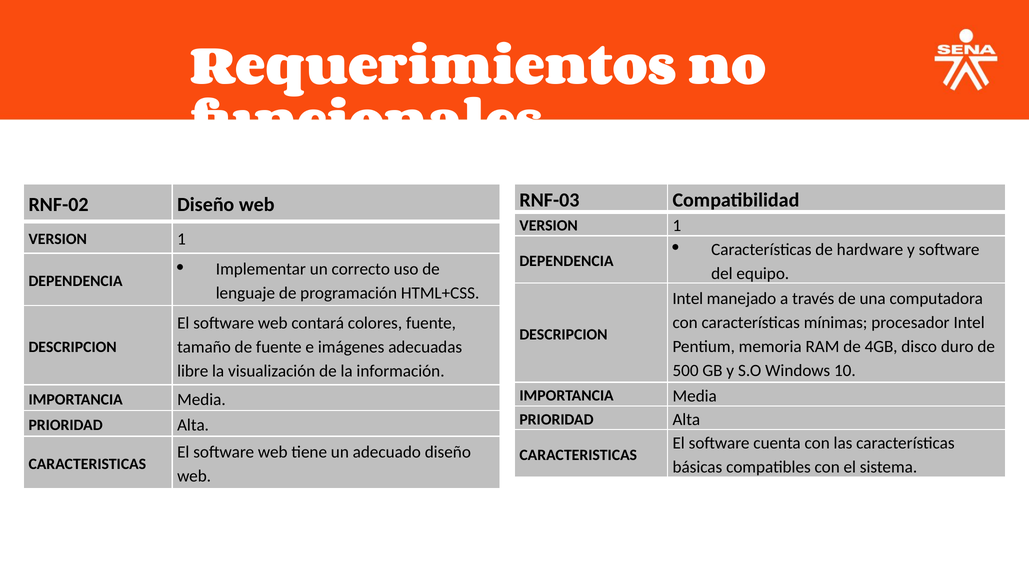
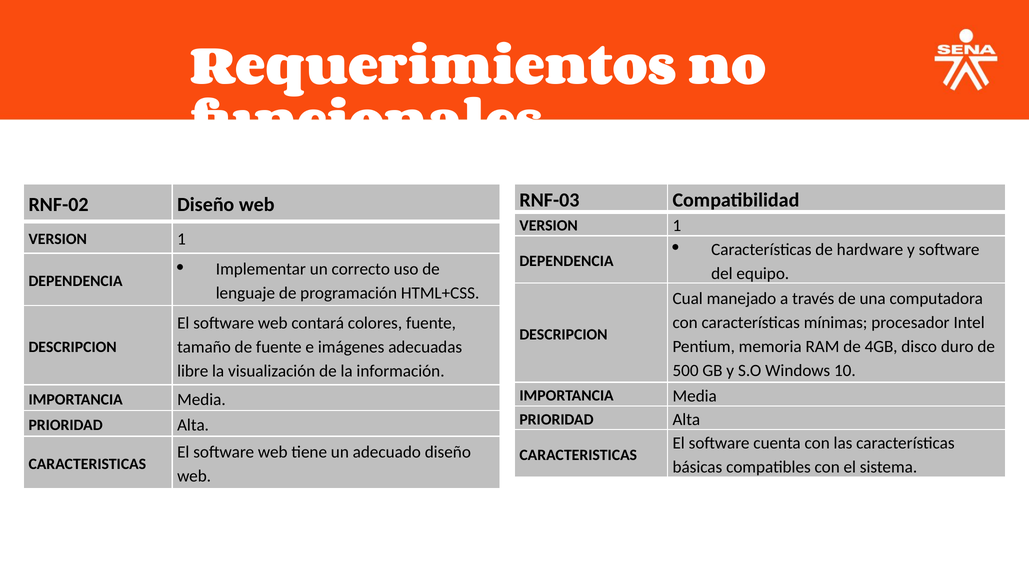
Intel at (688, 298): Intel -> Cual
